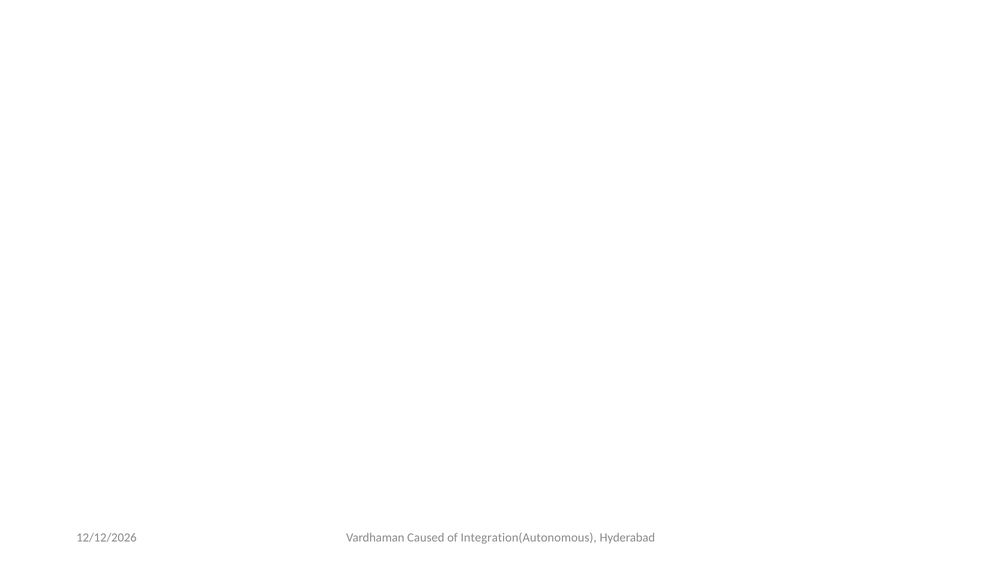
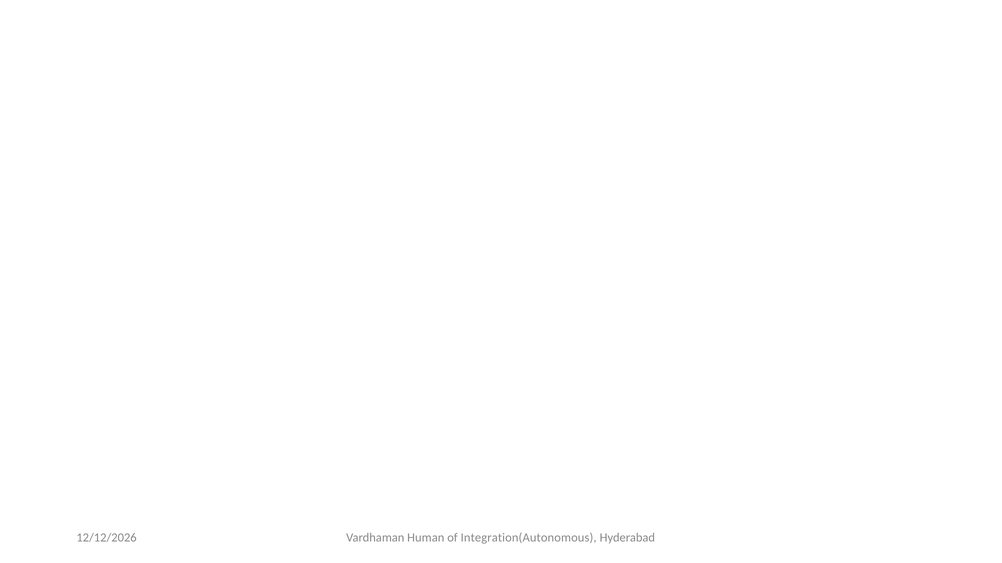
Caused: Caused -> Human
